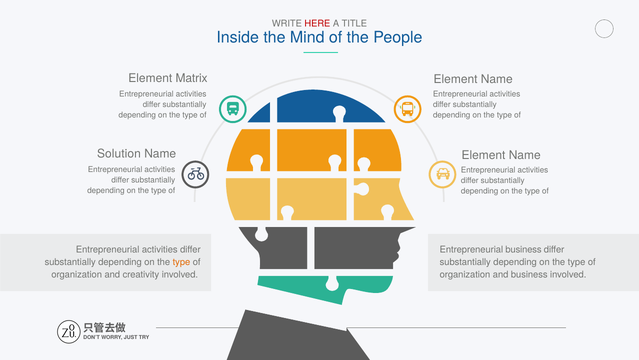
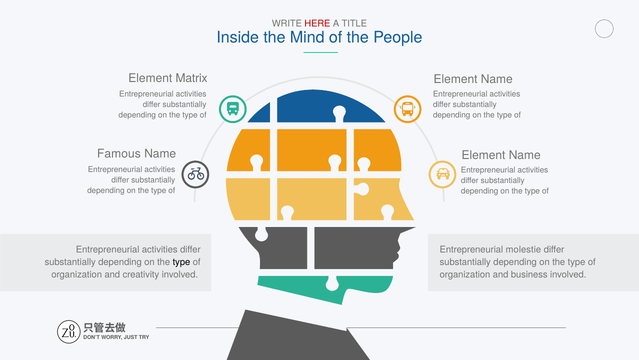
Solution: Solution -> Famous
Entrepreneurial business: business -> molestie
type at (181, 262) colour: orange -> black
